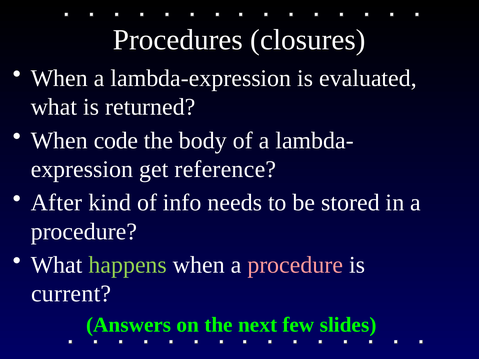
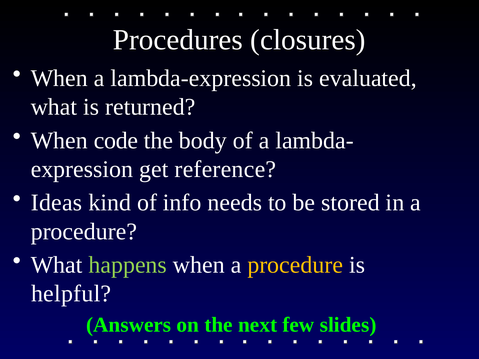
After: After -> Ideas
procedure at (295, 265) colour: pink -> yellow
current: current -> helpful
